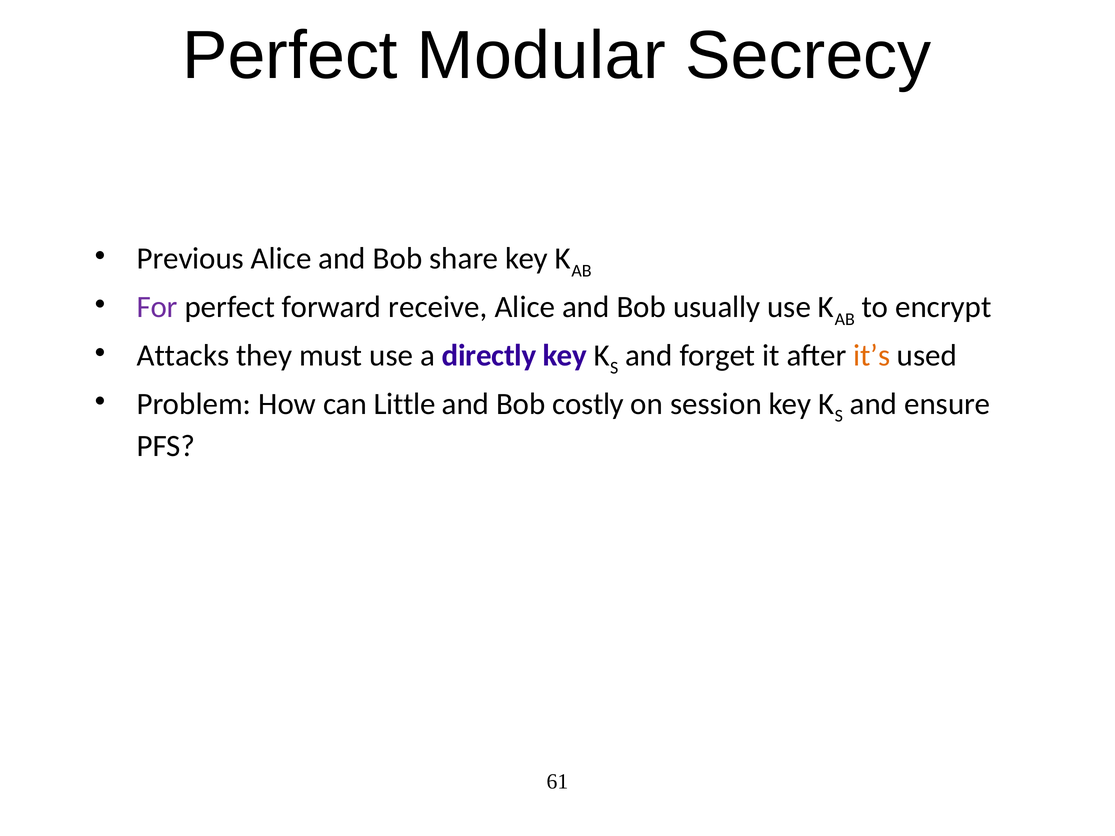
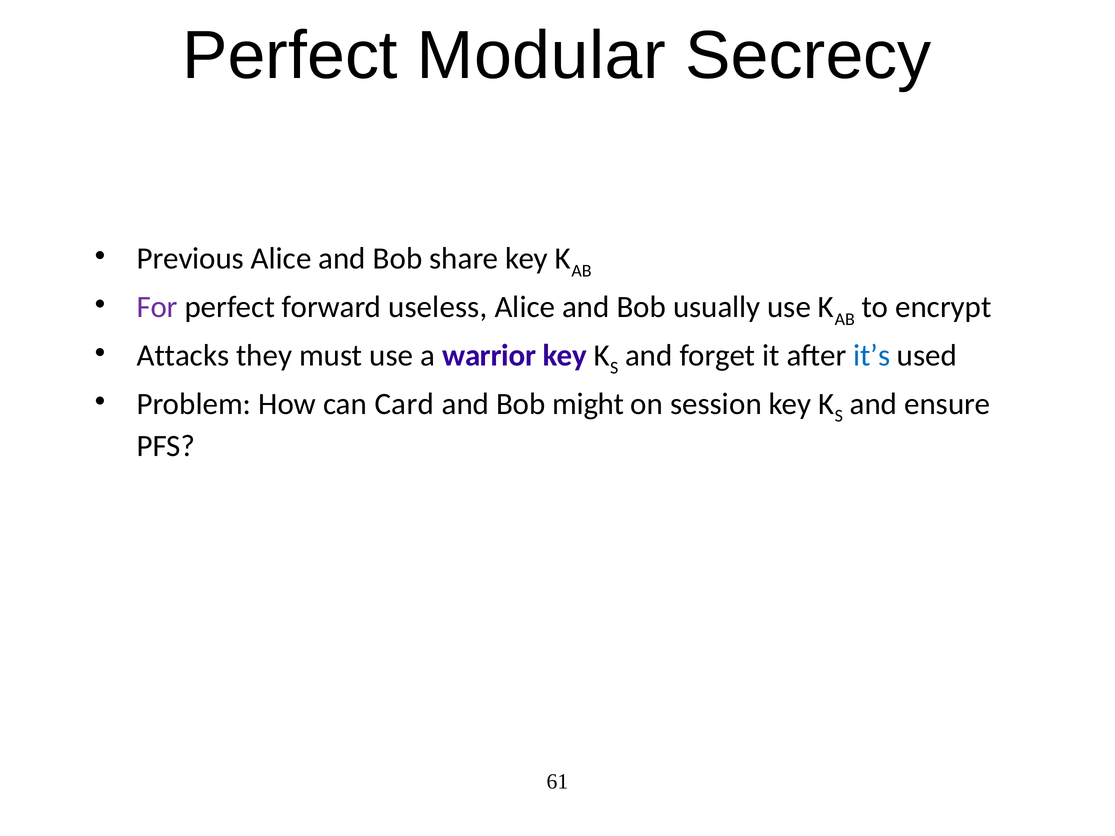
receive: receive -> useless
directly: directly -> warrior
it’s colour: orange -> blue
Little: Little -> Card
costly: costly -> might
